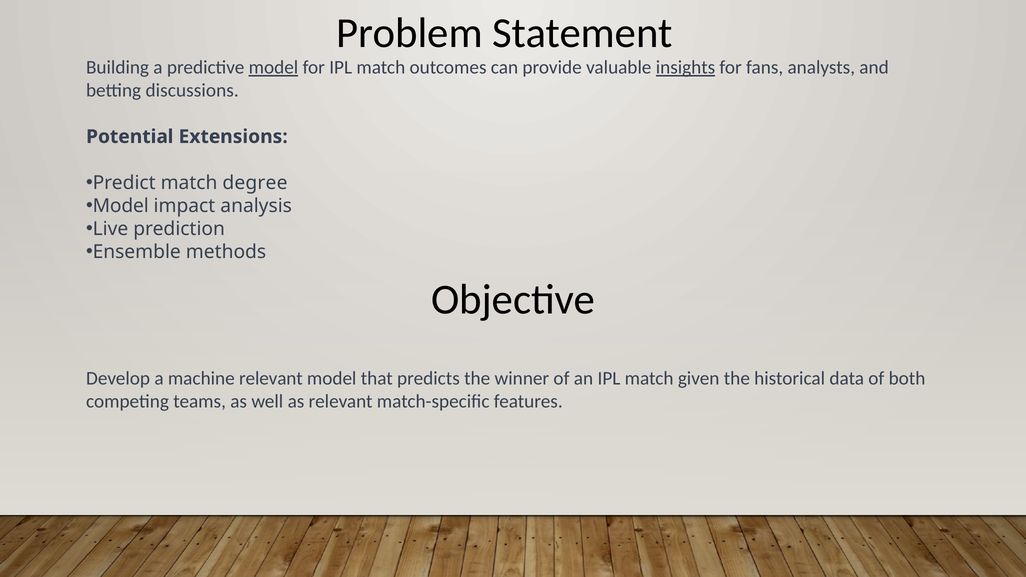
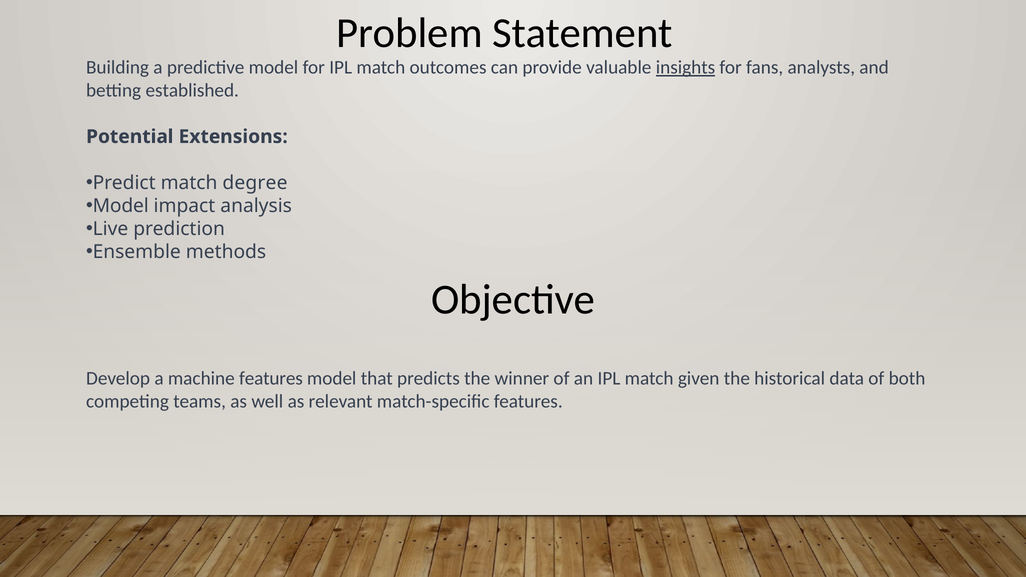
model at (273, 67) underline: present -> none
discussions: discussions -> established
machine relevant: relevant -> features
